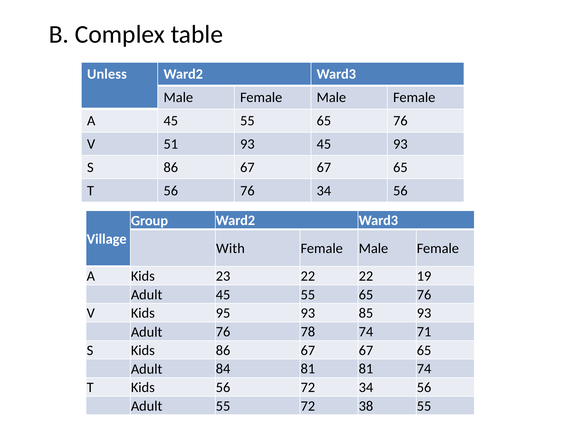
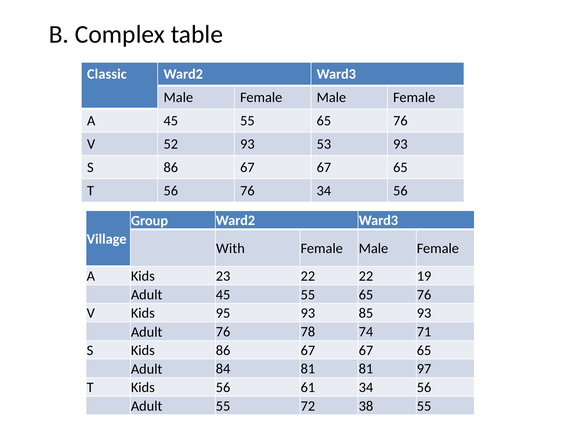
Unless: Unless -> Classic
51: 51 -> 52
93 45: 45 -> 53
81 74: 74 -> 97
56 72: 72 -> 61
